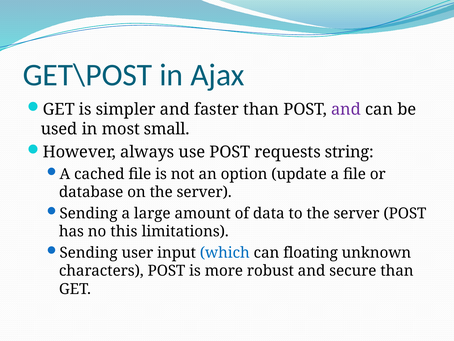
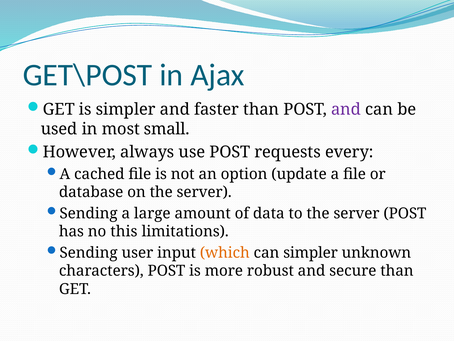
string: string -> every
which colour: blue -> orange
can floating: floating -> simpler
